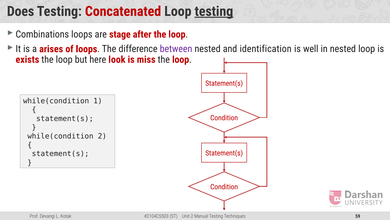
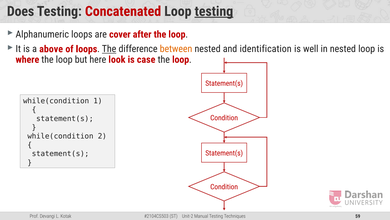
Combinations: Combinations -> Alphanumeric
stage: stage -> cover
arises: arises -> above
The at (109, 49) underline: none -> present
between colour: purple -> orange
exists: exists -> where
miss: miss -> case
